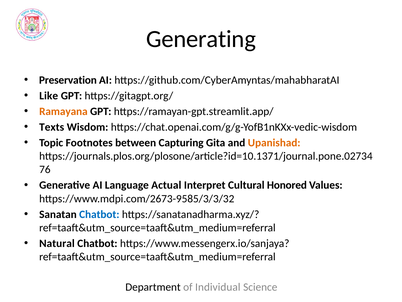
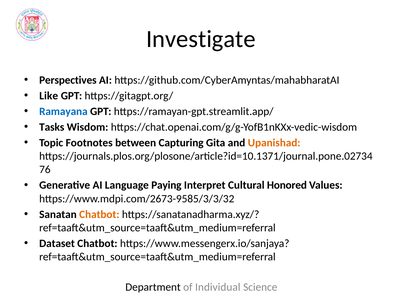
Generating: Generating -> Investigate
Preservation: Preservation -> Perspectives
Ramayana colour: orange -> blue
Texts: Texts -> Tasks
Actual: Actual -> Paying
Chatbot at (99, 214) colour: blue -> orange
Natural: Natural -> Dataset
